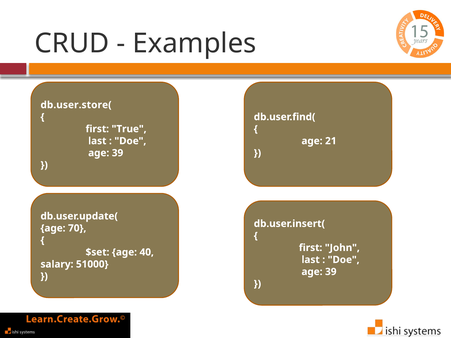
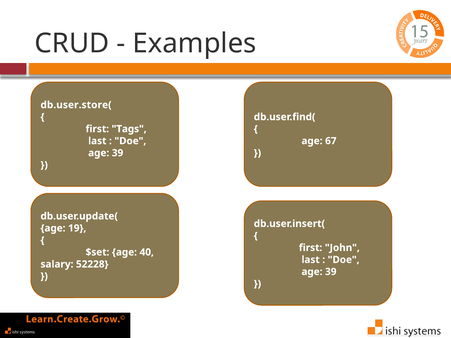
True: True -> Tags
21: 21 -> 67
70: 70 -> 19
51000: 51000 -> 52228
